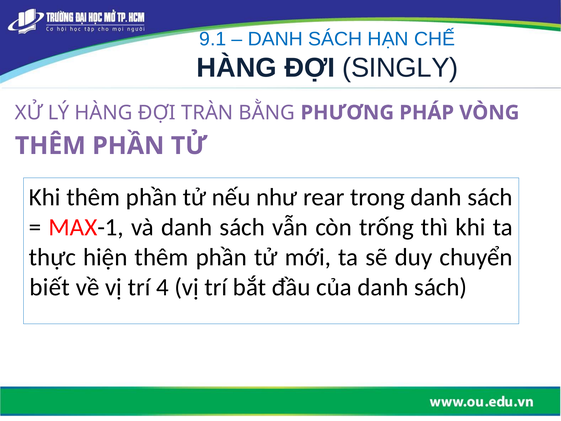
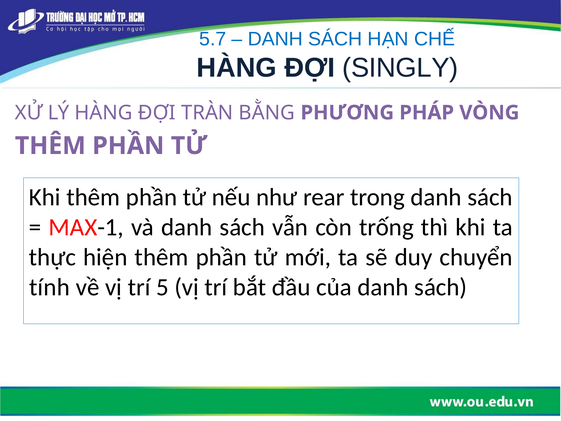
9.1: 9.1 -> 5.7
biết: biết -> tính
4: 4 -> 5
